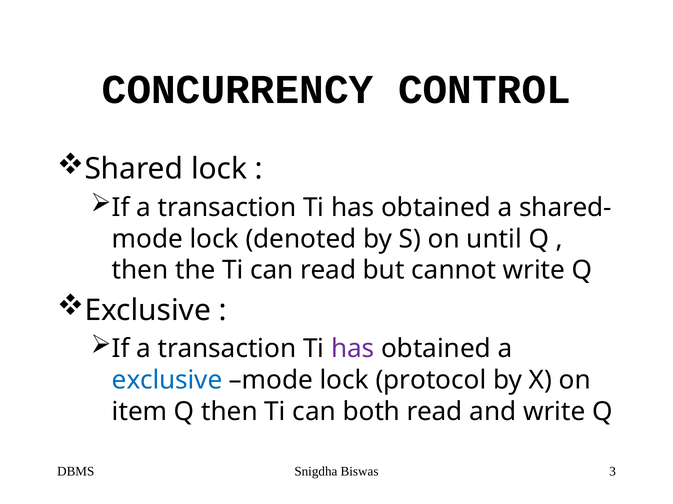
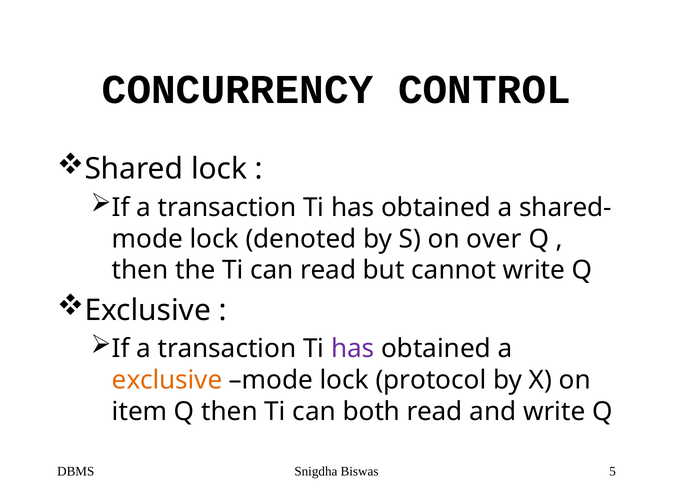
until: until -> over
exclusive at (167, 381) colour: blue -> orange
3: 3 -> 5
